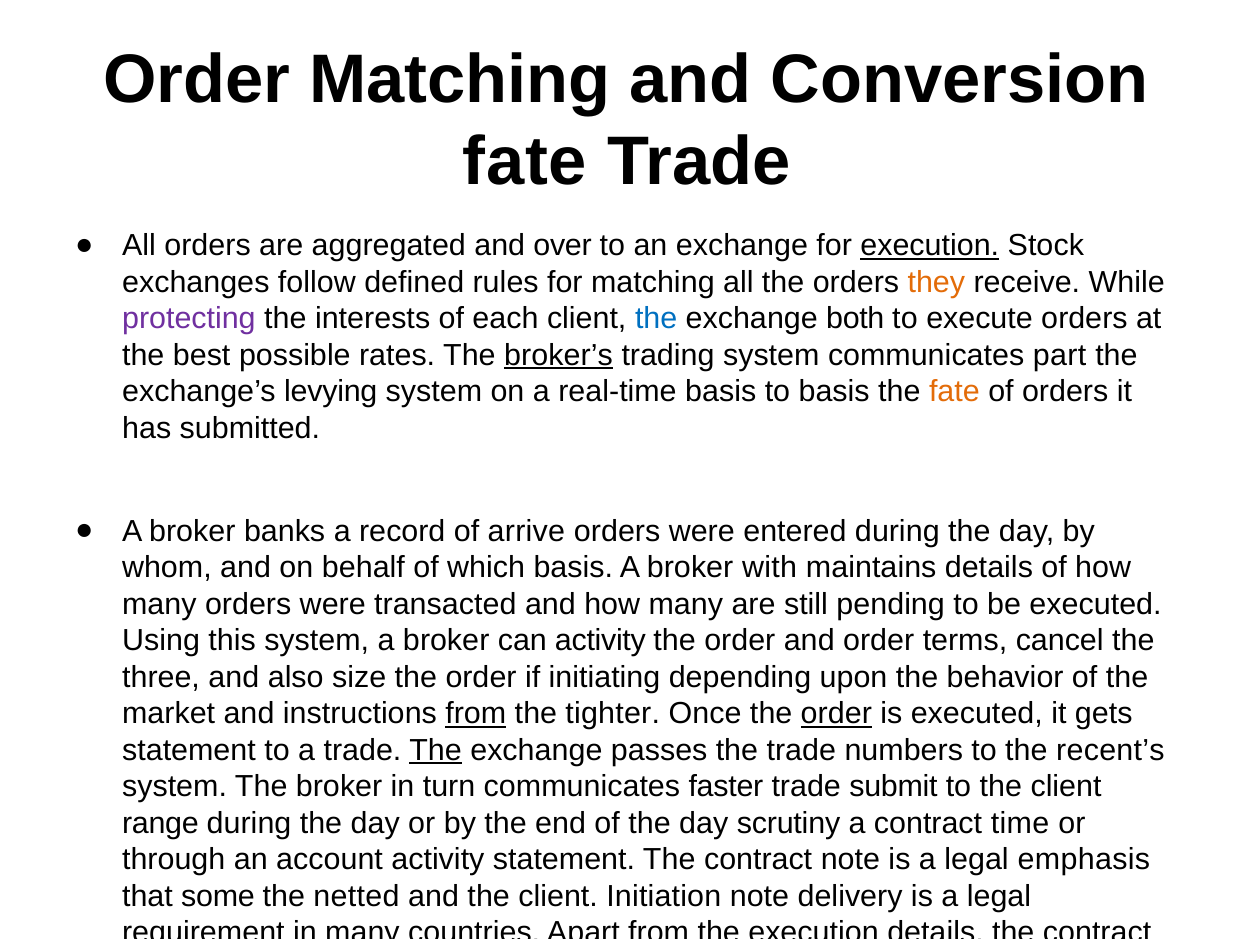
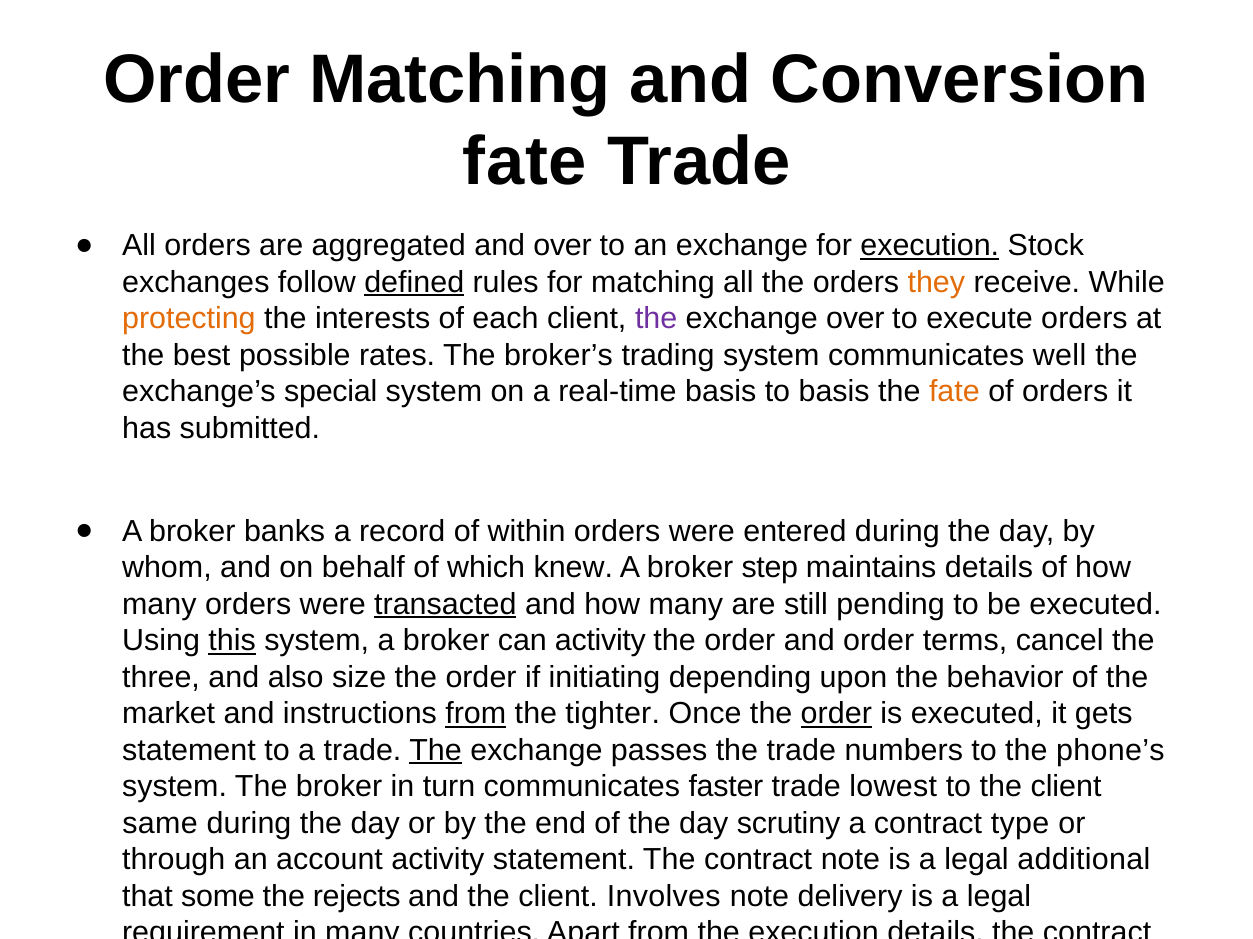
defined underline: none -> present
protecting colour: purple -> orange
the at (656, 319) colour: blue -> purple
exchange both: both -> over
broker’s underline: present -> none
part: part -> well
levying: levying -> special
arrive: arrive -> within
which basis: basis -> knew
with: with -> step
transacted underline: none -> present
this underline: none -> present
recent’s: recent’s -> phone’s
submit: submit -> lowest
range: range -> same
time: time -> type
emphasis: emphasis -> additional
netted: netted -> rejects
Initiation: Initiation -> Involves
